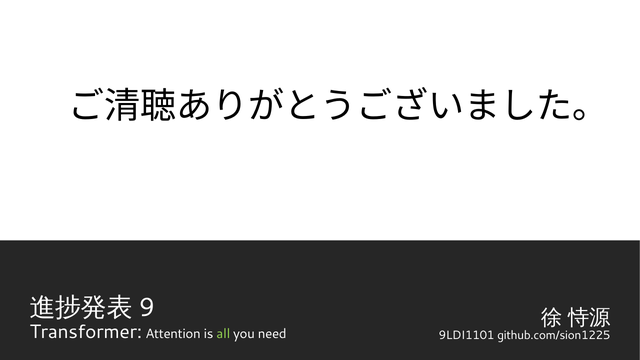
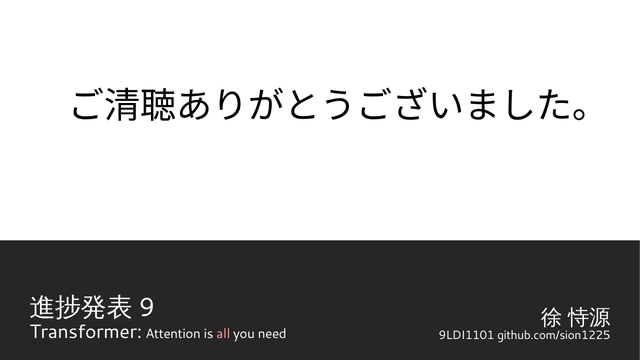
all colour: light green -> pink
